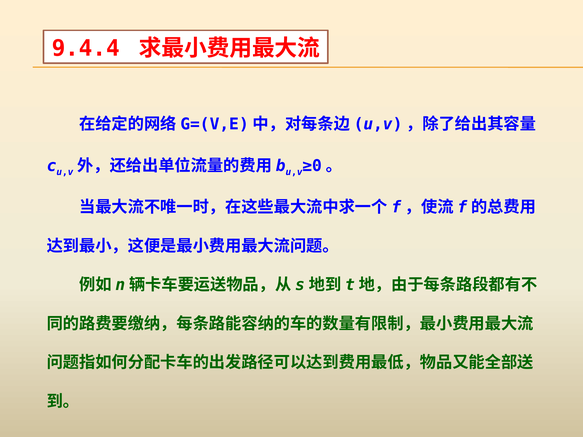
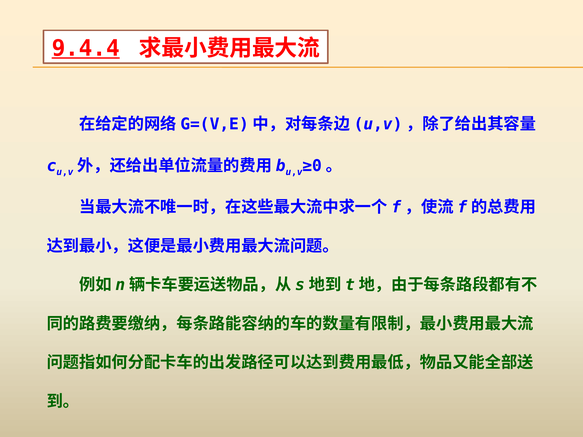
9.4.4 underline: none -> present
